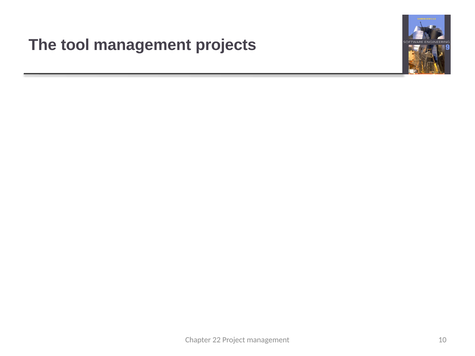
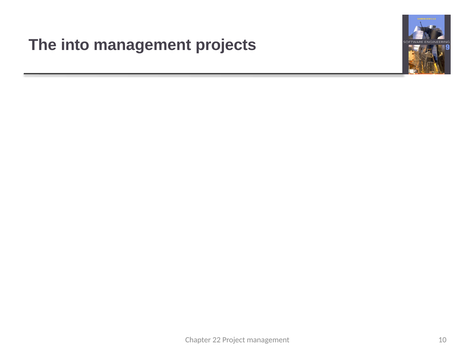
tool: tool -> into
